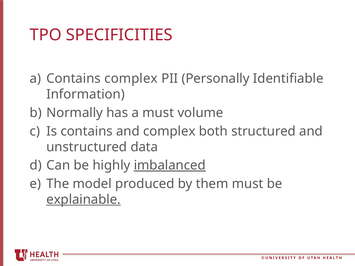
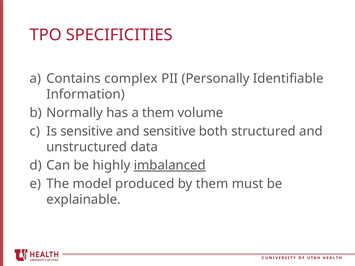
a must: must -> them
Is contains: contains -> sensitive
and complex: complex -> sensitive
explainable underline: present -> none
